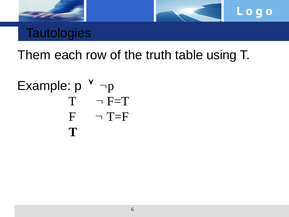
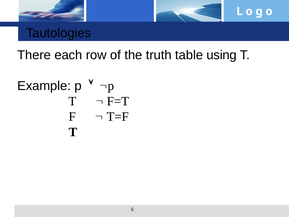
Them: Them -> There
